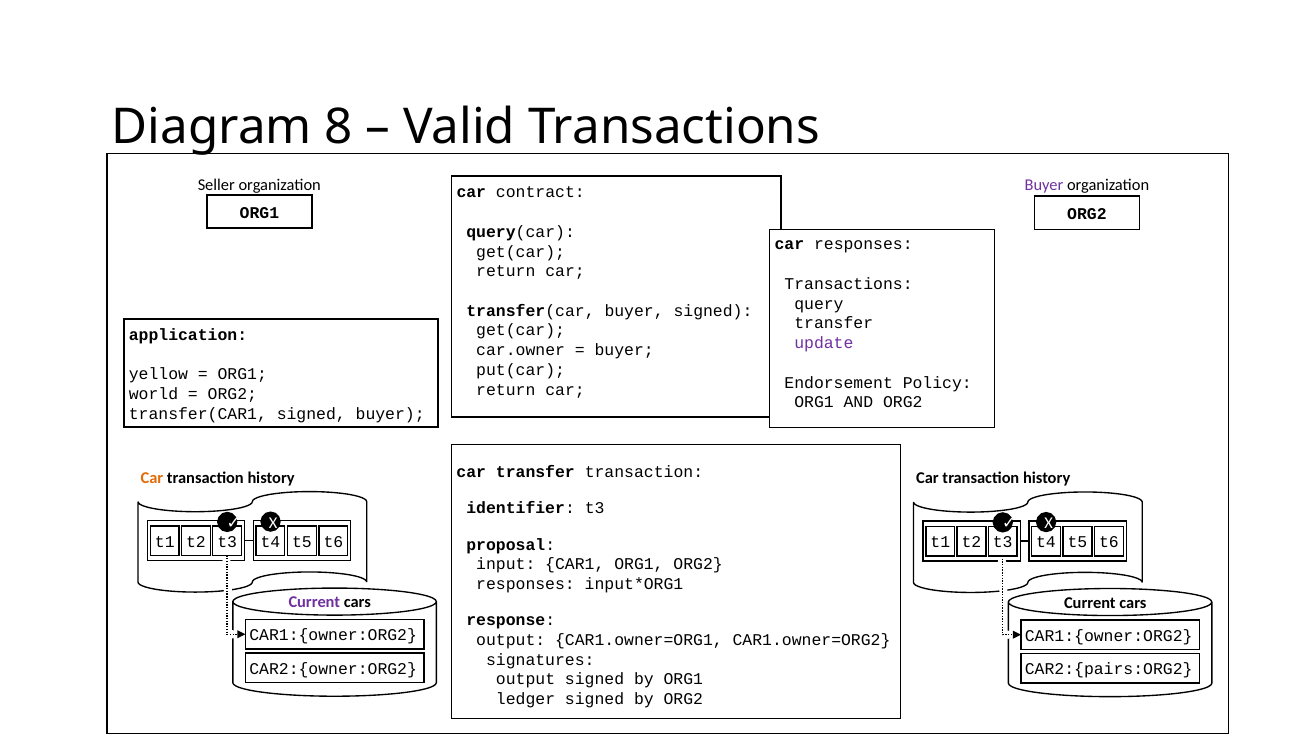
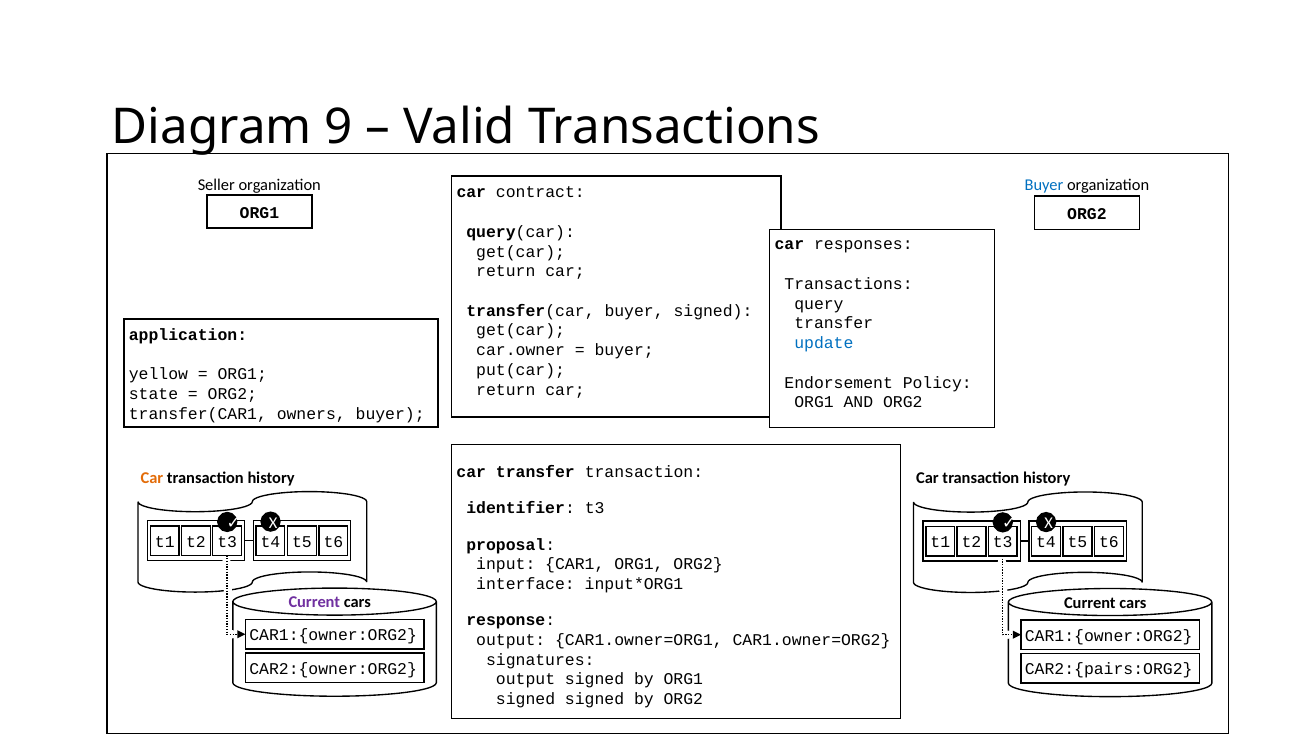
8: 8 -> 9
Buyer at (1044, 185) colour: purple -> blue
update colour: purple -> blue
world: world -> state
transfer(CAR1 signed: signed -> owners
responses at (526, 584): responses -> interface
ledger at (526, 700): ledger -> signed
